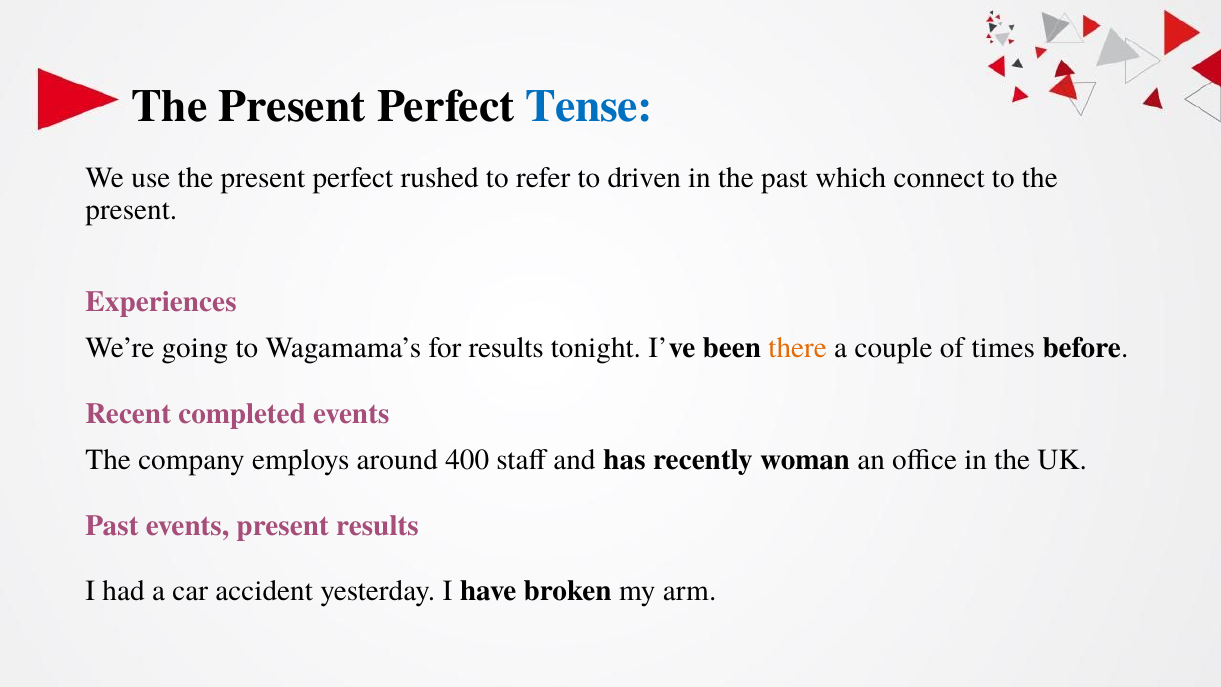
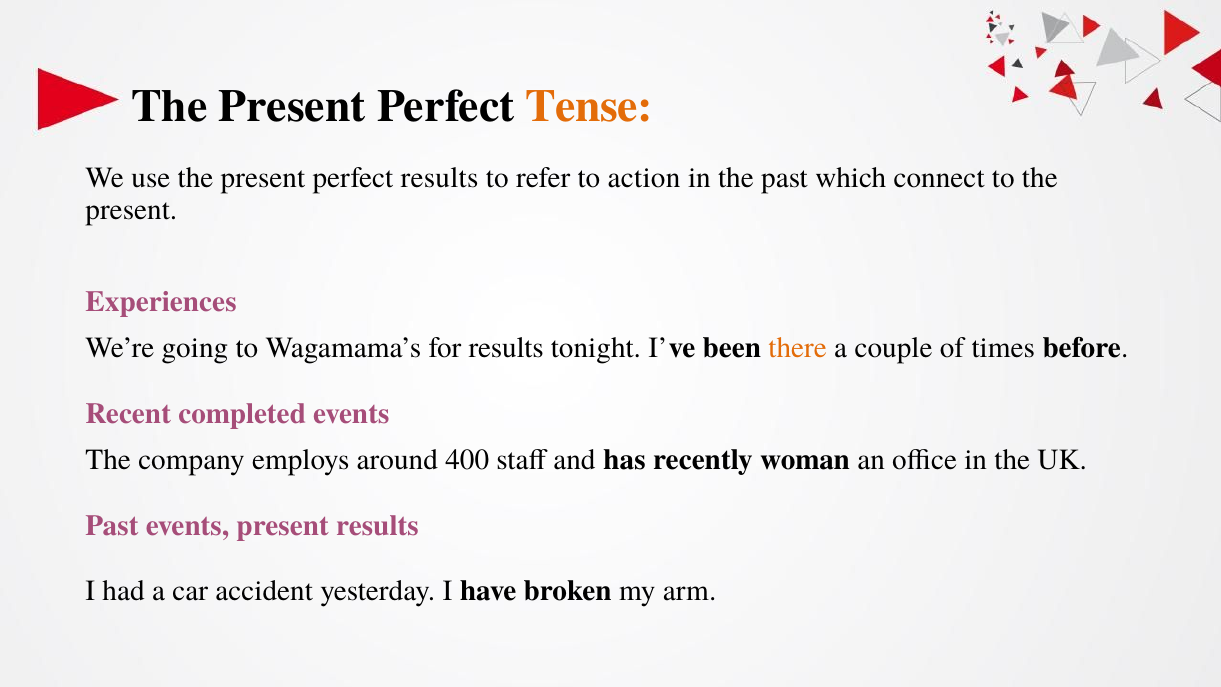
Tense colour: blue -> orange
perfect rushed: rushed -> results
driven: driven -> action
